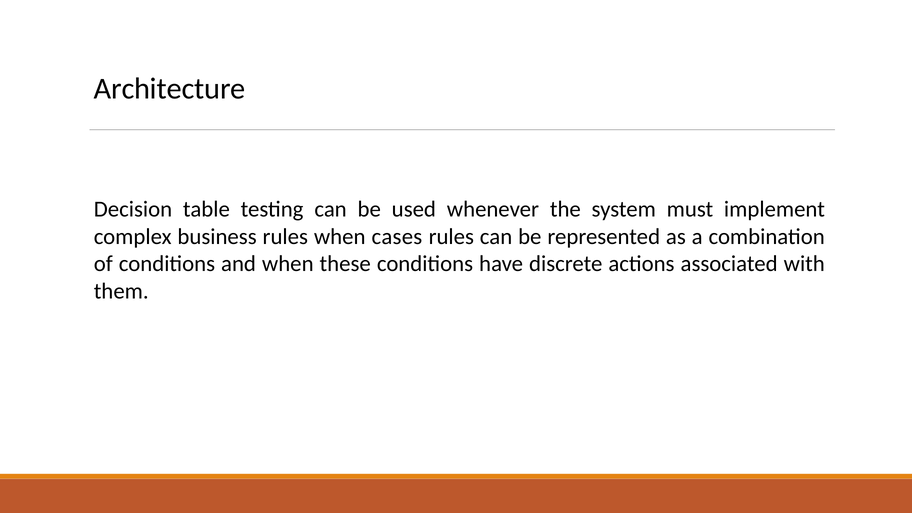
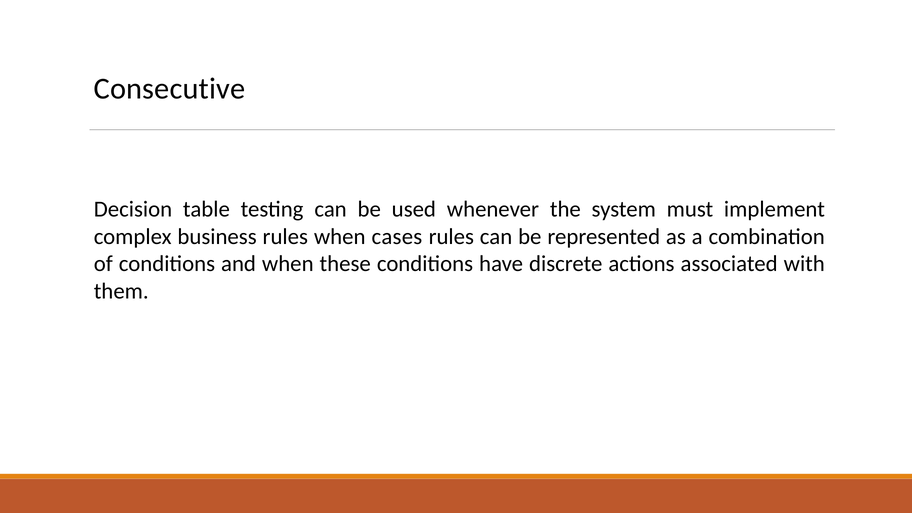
Architecture: Architecture -> Consecutive
